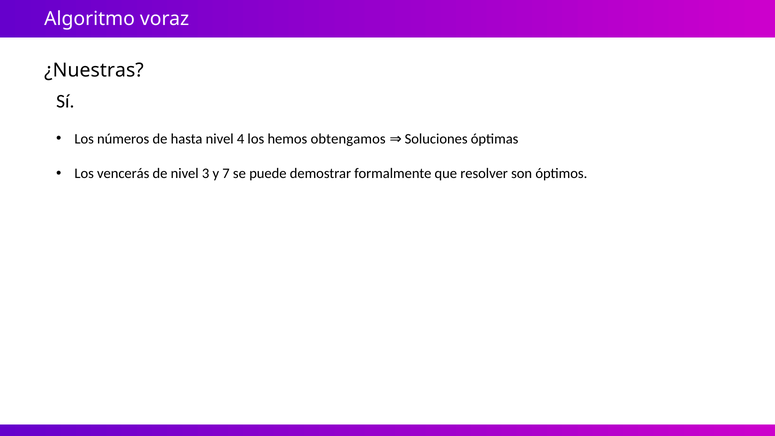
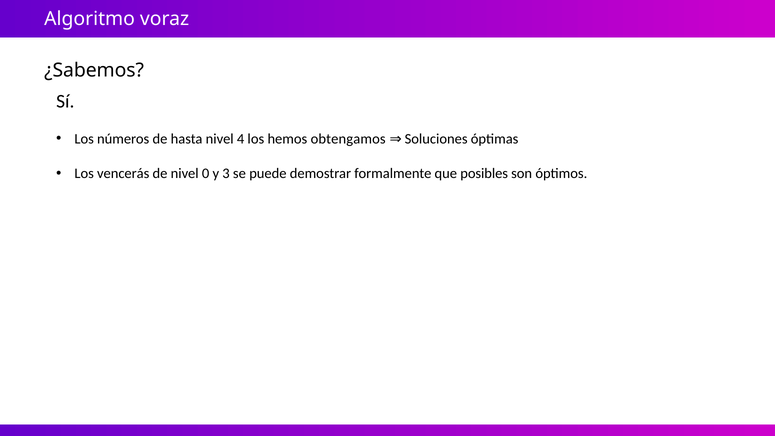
¿Nuestras: ¿Nuestras -> ¿Sabemos
3: 3 -> 0
7: 7 -> 3
resolver: resolver -> posibles
